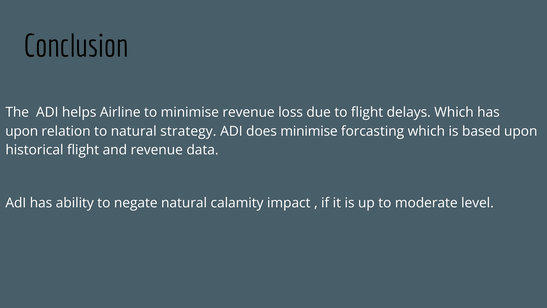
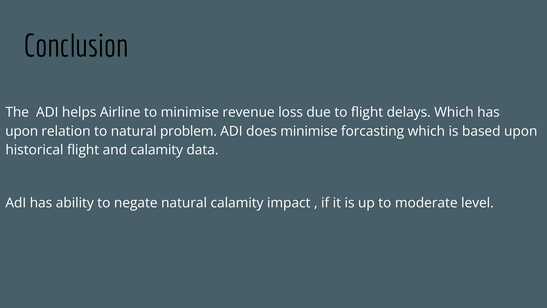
strategy: strategy -> problem
and revenue: revenue -> calamity
